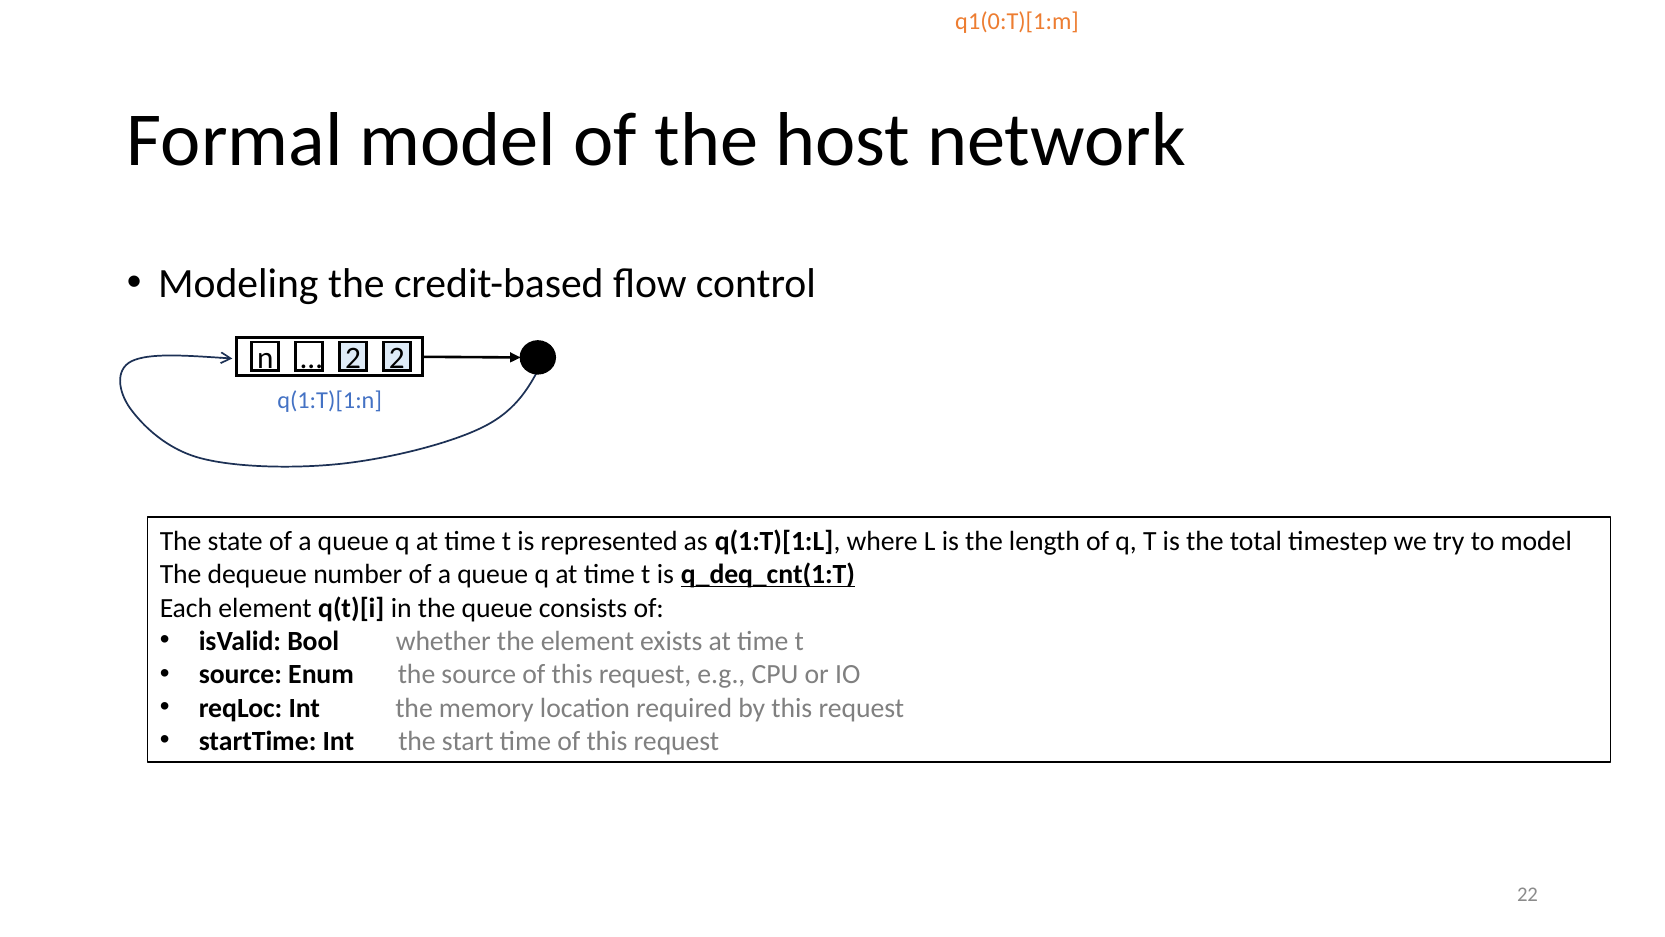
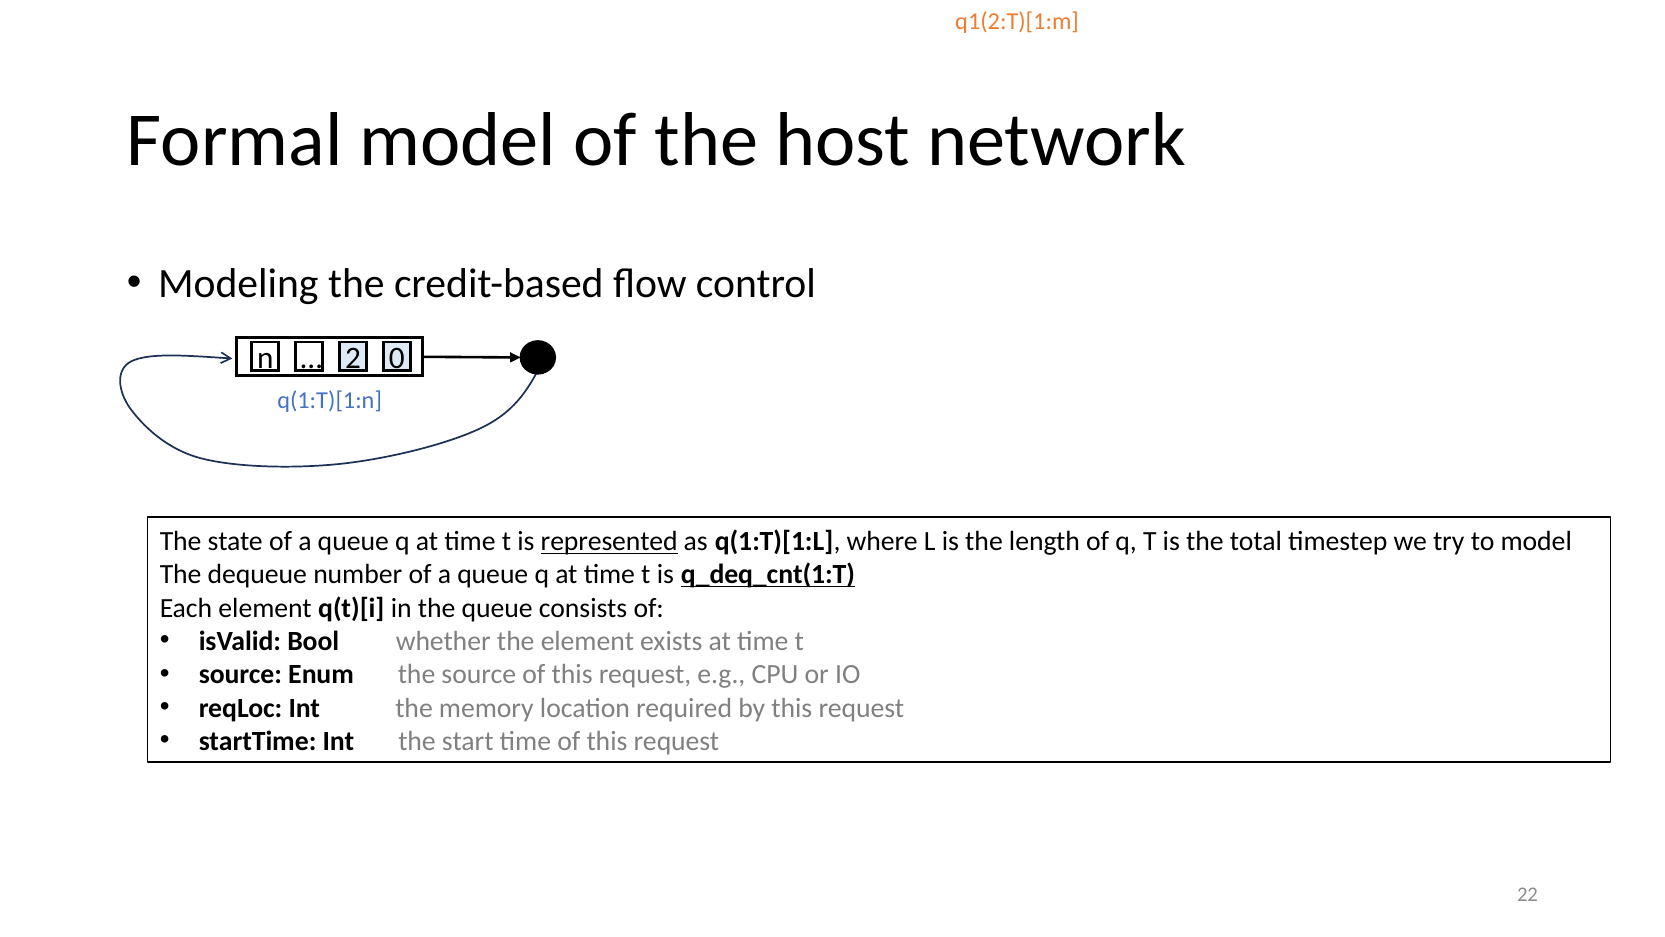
q1(0:T)[1:m: q1(0:T)[1:m -> q1(2:T)[1:m
2 2: 2 -> 0
represented underline: none -> present
